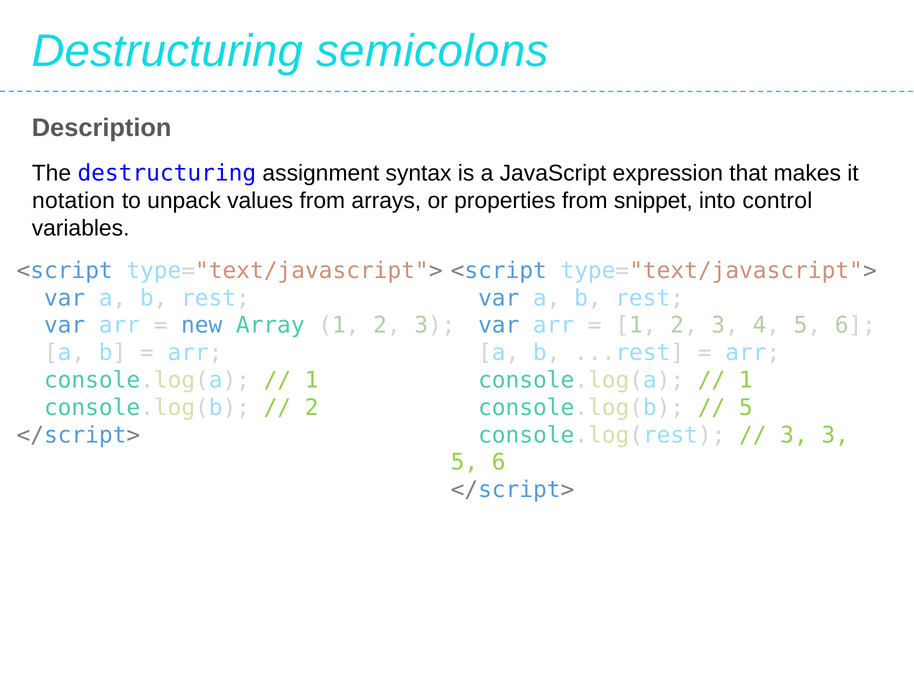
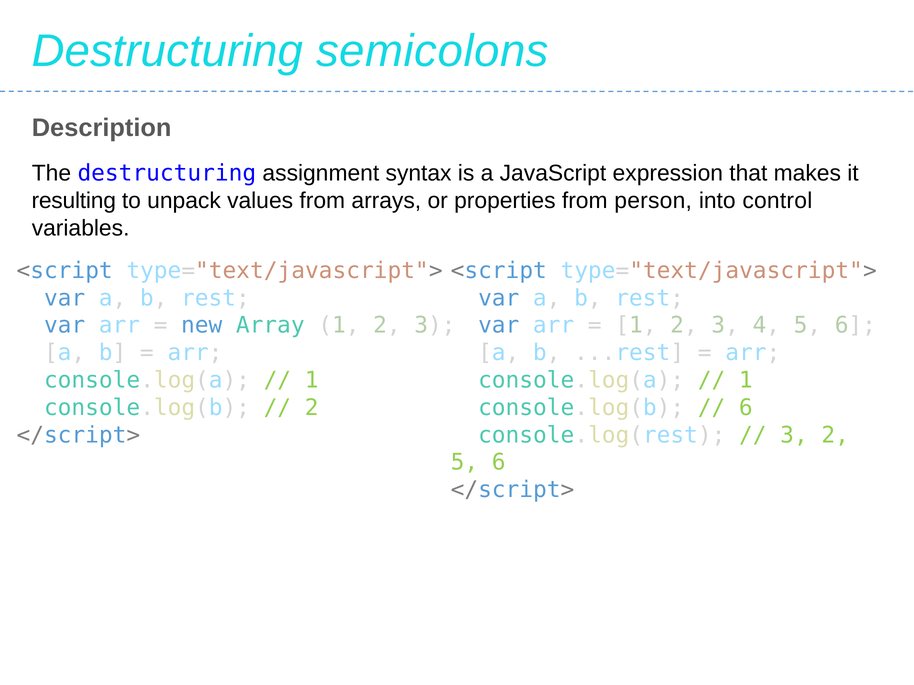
notation: notation -> resulting
snippet: snippet -> person
5 at (746, 408): 5 -> 6
3 3: 3 -> 2
